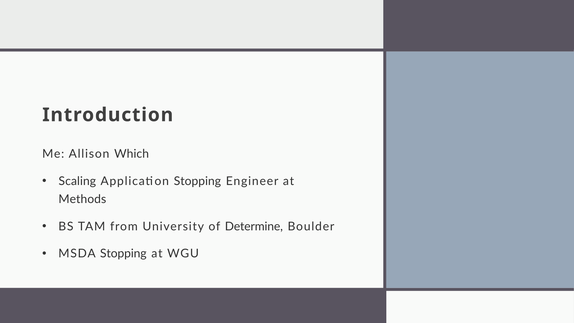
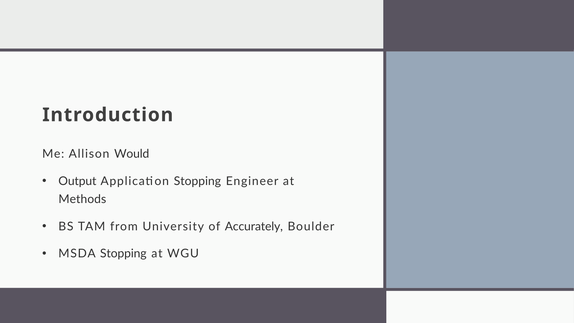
Which: Which -> Would
Scaling: Scaling -> Output
Determine: Determine -> Accurately
